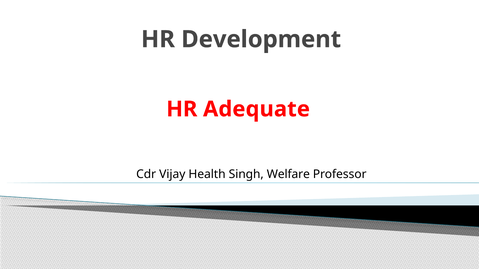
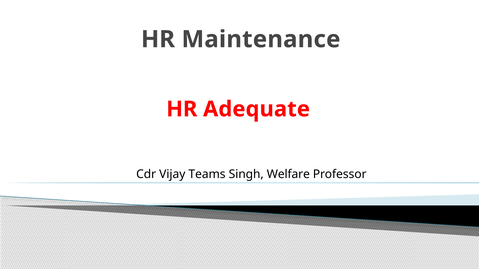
Development: Development -> Maintenance
Health: Health -> Teams
